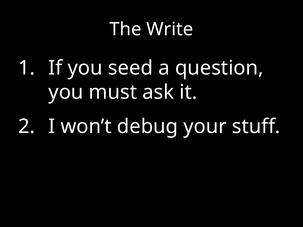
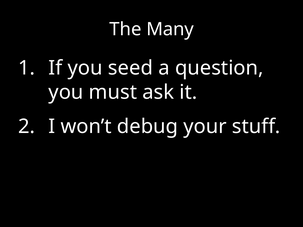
Write: Write -> Many
